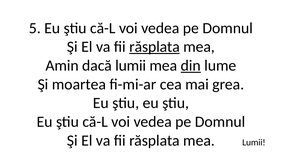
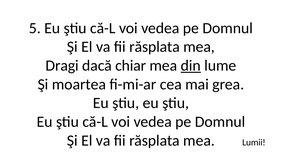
răsplata at (155, 47) underline: present -> none
Amin: Amin -> Dragi
dacă lumii: lumii -> chiar
